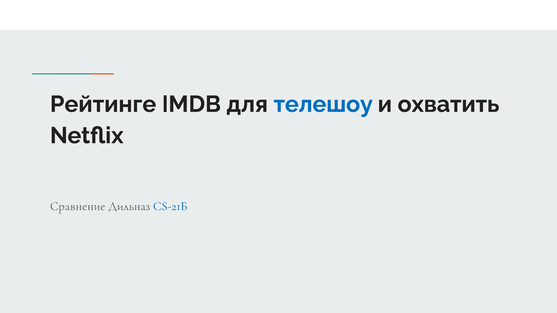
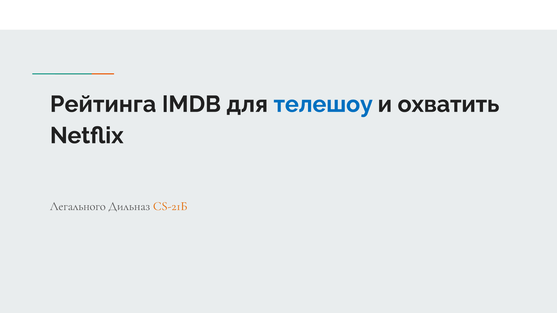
Рейтинге: Рейтинге -> Рейтинга
Сравнение: Сравнение -> Легального
CS-21Б colour: blue -> orange
